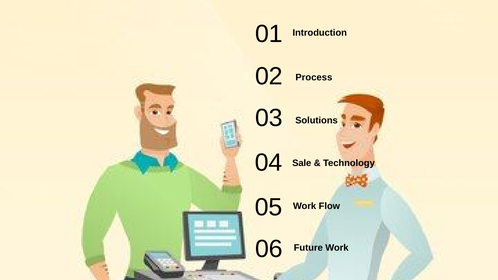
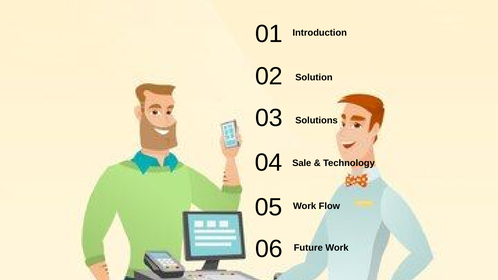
Process: Process -> Solution
